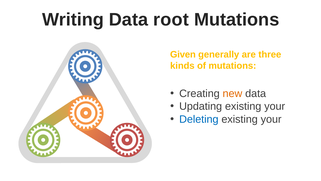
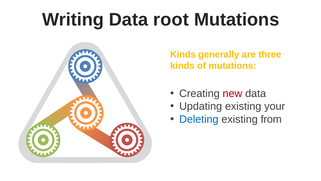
Given at (183, 54): Given -> Kinds
new colour: orange -> red
your at (271, 119): your -> from
